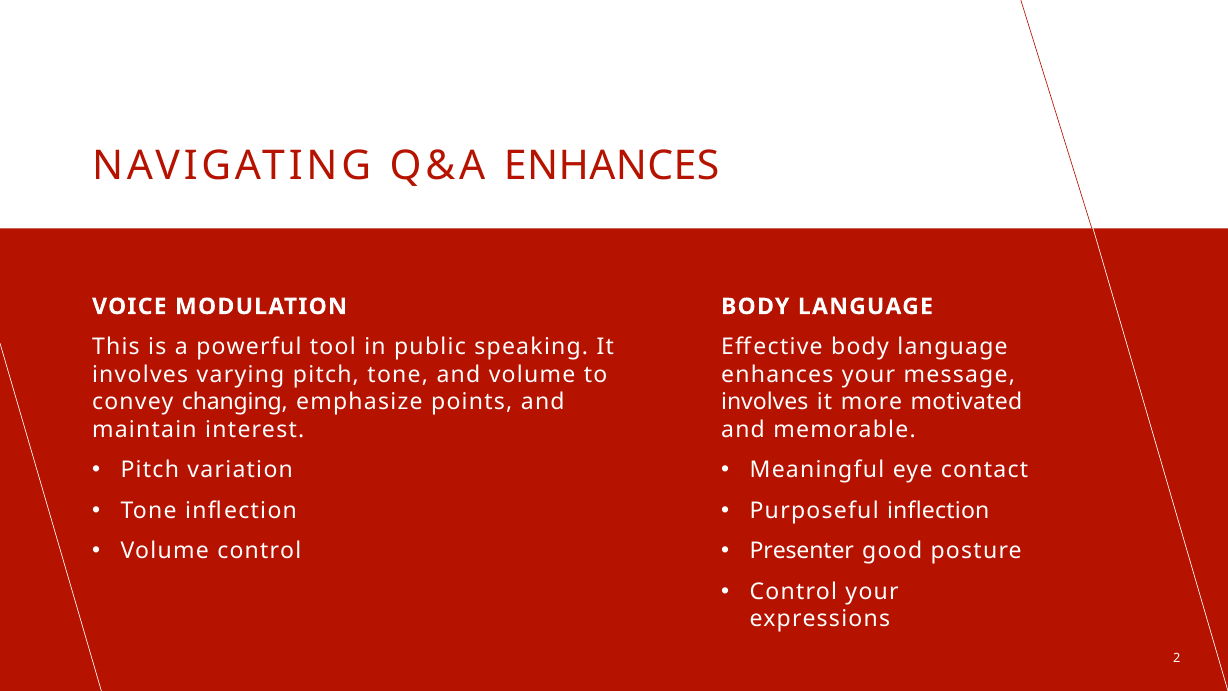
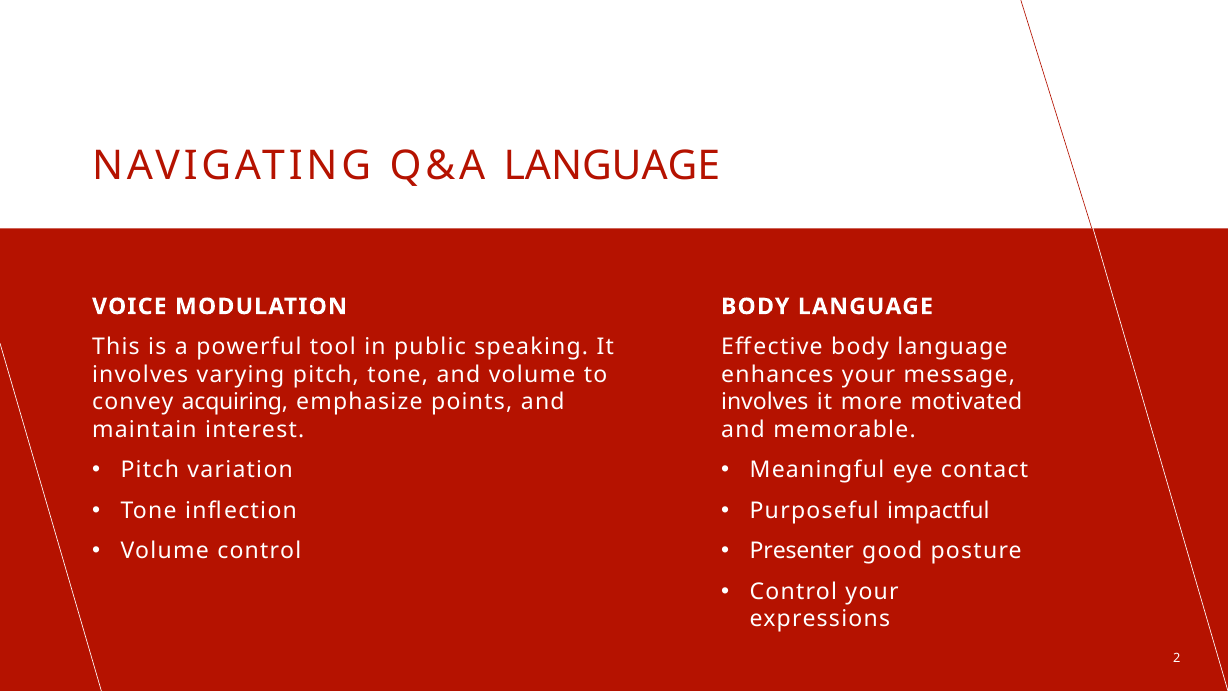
Q&A ENHANCES: ENHANCES -> LANGUAGE
changing: changing -> acquiring
Purposeful inflection: inflection -> impactful
